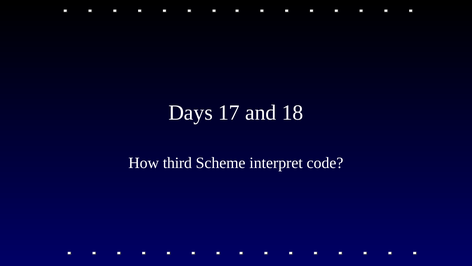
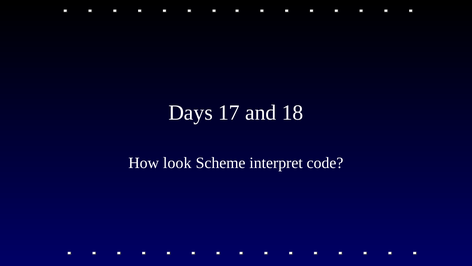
third: third -> look
